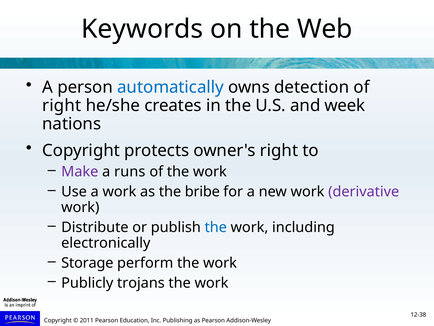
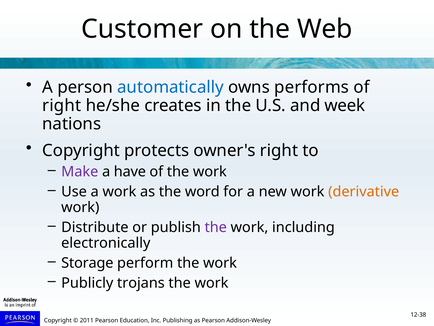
Keywords: Keywords -> Customer
detection: detection -> performs
runs: runs -> have
bribe: bribe -> word
derivative colour: purple -> orange
the at (216, 227) colour: blue -> purple
